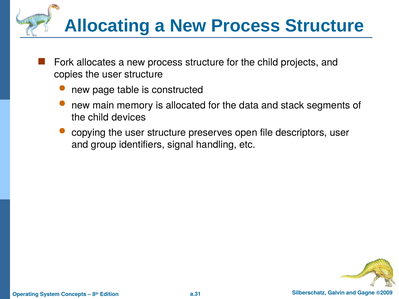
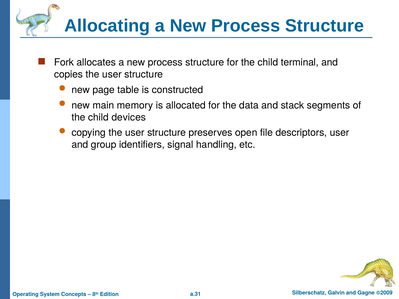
projects: projects -> terminal
